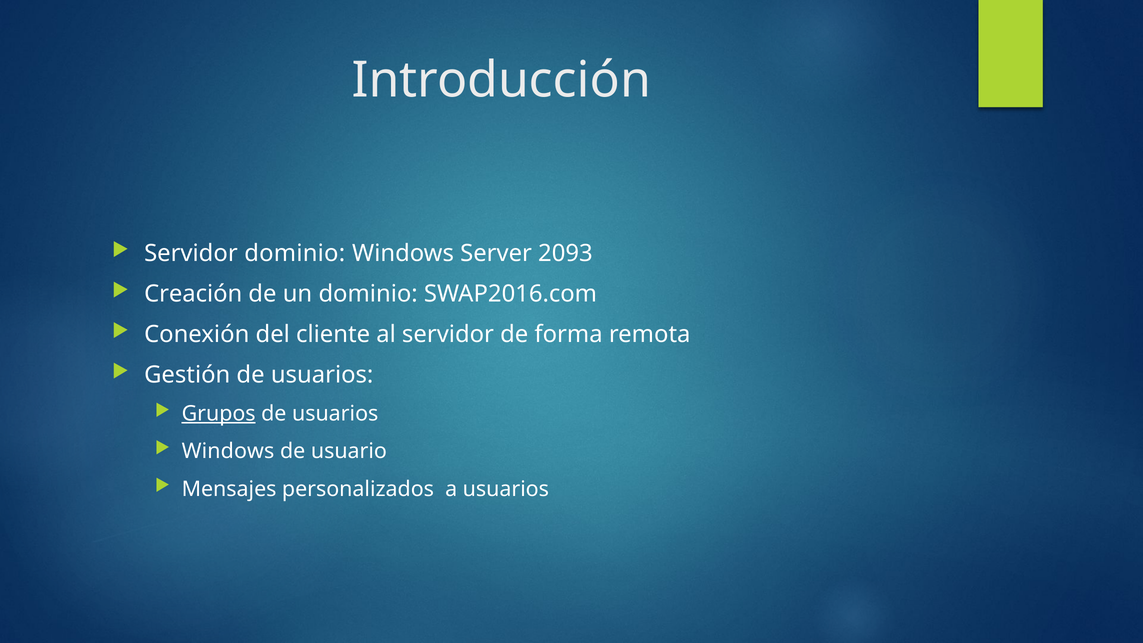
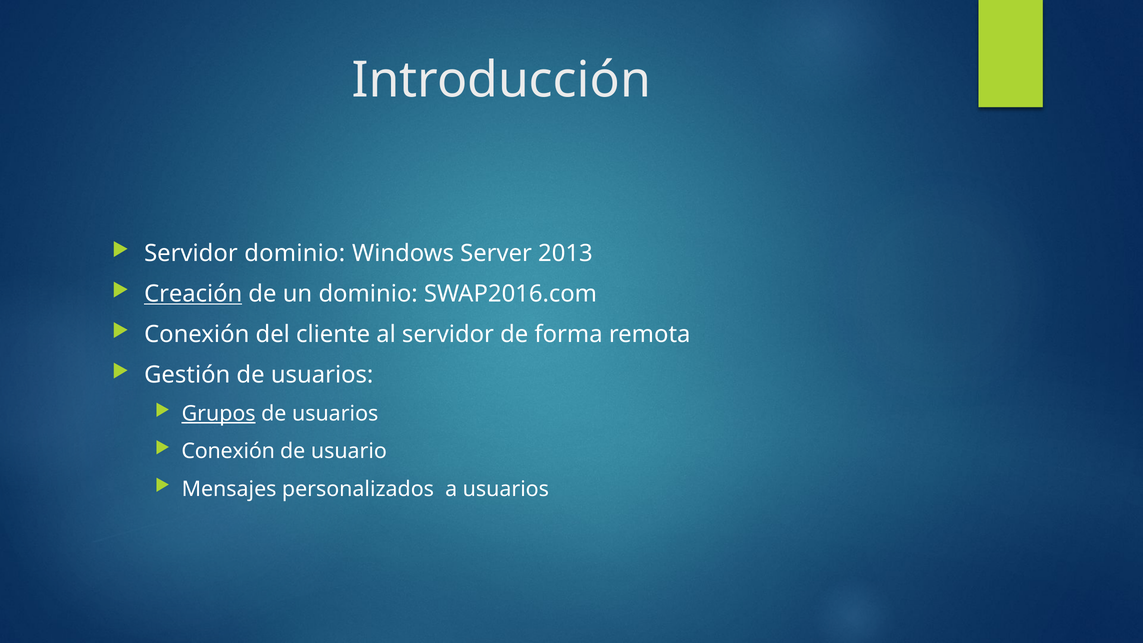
2093: 2093 -> 2013
Creación underline: none -> present
Windows at (228, 451): Windows -> Conexión
